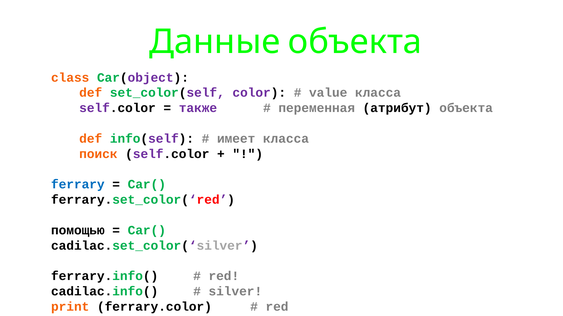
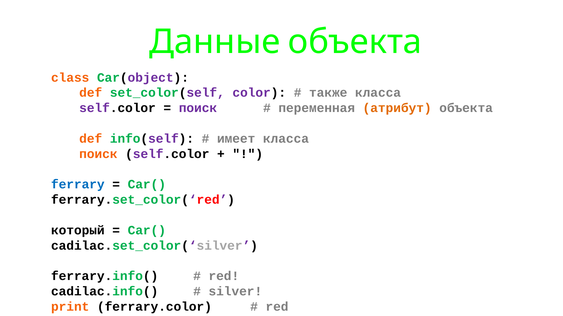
value: value -> также
также at (198, 108): также -> поиск
атрибут colour: black -> orange
помощью: помощью -> который
